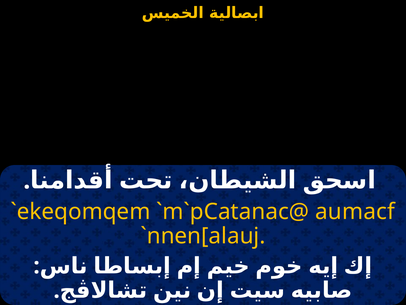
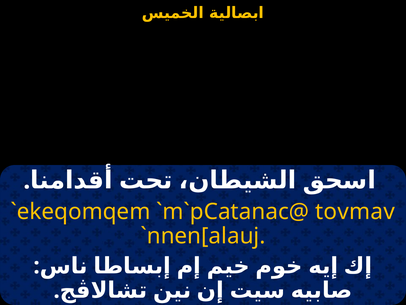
aumacf: aumacf -> tovmav
